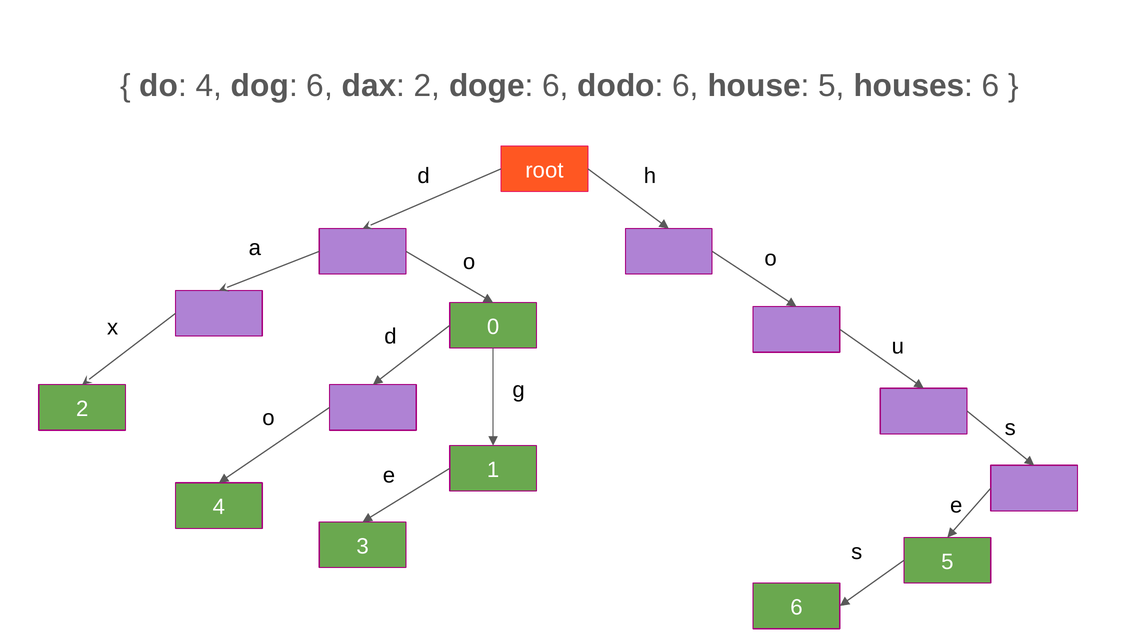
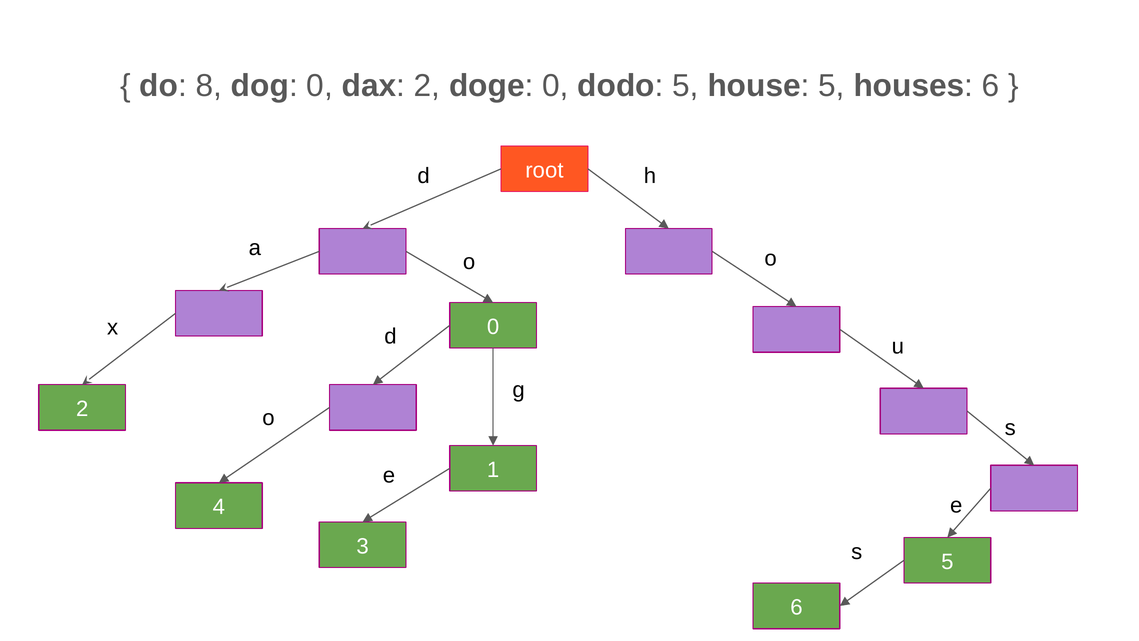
do 4: 4 -> 8
dog 6: 6 -> 0
doge 6: 6 -> 0
dodo 6: 6 -> 5
